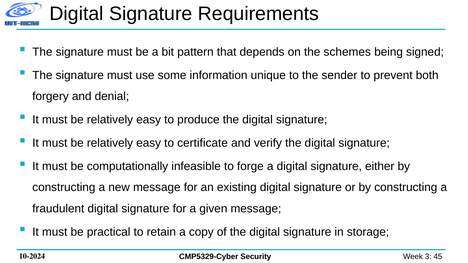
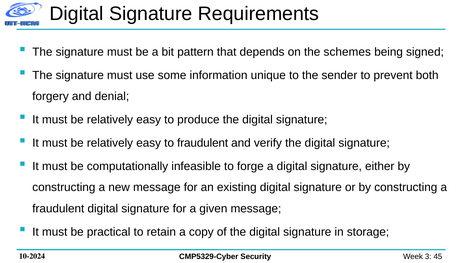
to certificate: certificate -> fraudulent
